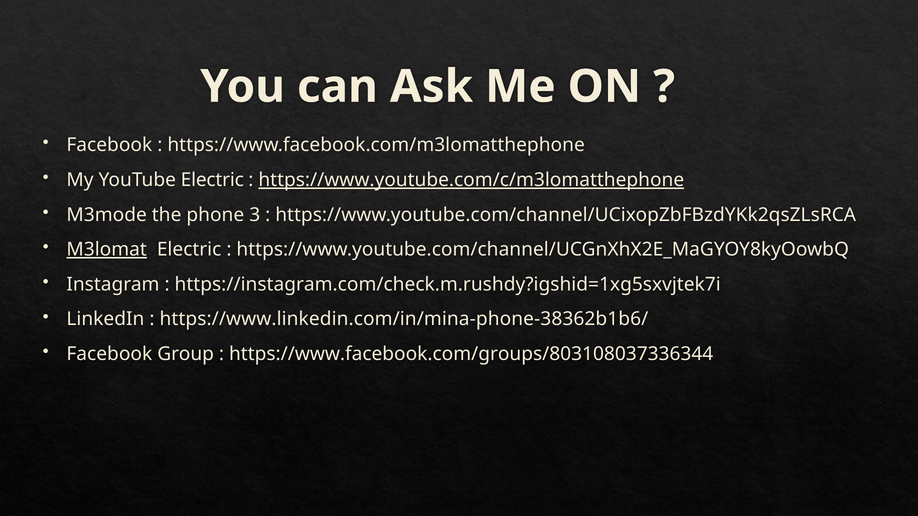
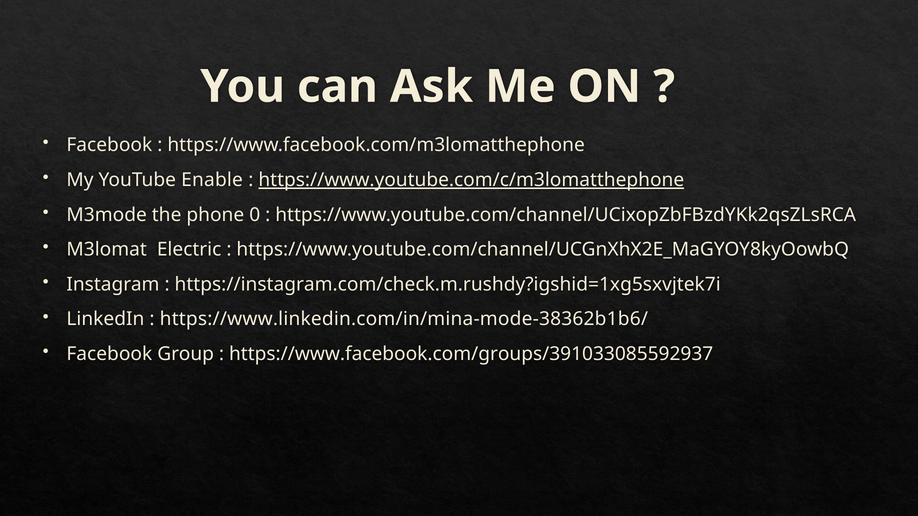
YouTube Electric: Electric -> Enable
3: 3 -> 0
M3lomat underline: present -> none
https://www.linkedin.com/in/mina-phone-38362b1b6/: https://www.linkedin.com/in/mina-phone-38362b1b6/ -> https://www.linkedin.com/in/mina-mode-38362b1b6/
https://www.facebook.com/groups/803108037336344: https://www.facebook.com/groups/803108037336344 -> https://www.facebook.com/groups/391033085592937
